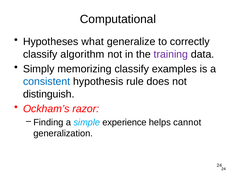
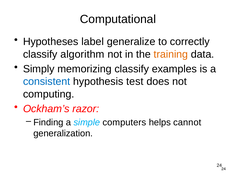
what: what -> label
training colour: purple -> orange
rule: rule -> test
distinguish: distinguish -> computing
experience: experience -> computers
